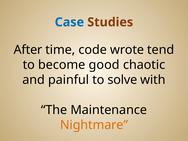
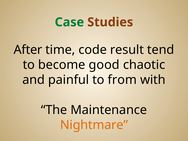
Case colour: blue -> green
wrote: wrote -> result
solve: solve -> from
